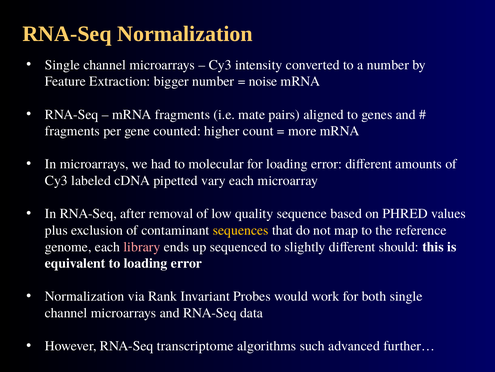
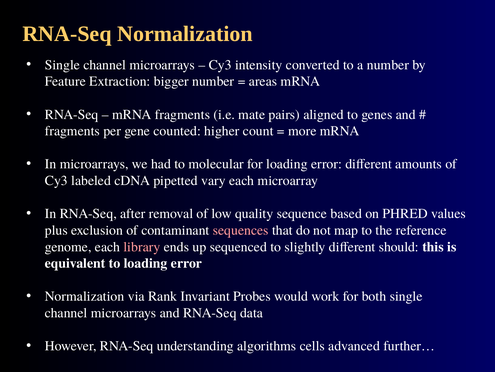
noise: noise -> areas
sequences colour: yellow -> pink
transcriptome: transcriptome -> understanding
such: such -> cells
